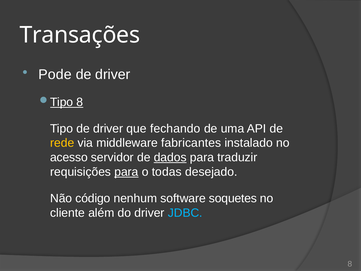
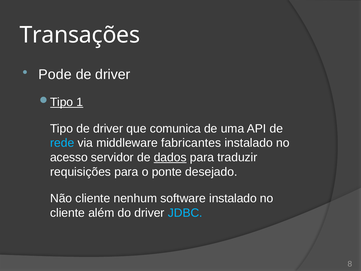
8 at (80, 102): 8 -> 1
fechando: fechando -> comunica
rede colour: yellow -> light blue
para at (126, 172) underline: present -> none
todas: todas -> ponte
Não código: código -> cliente
software soquetes: soquetes -> instalado
